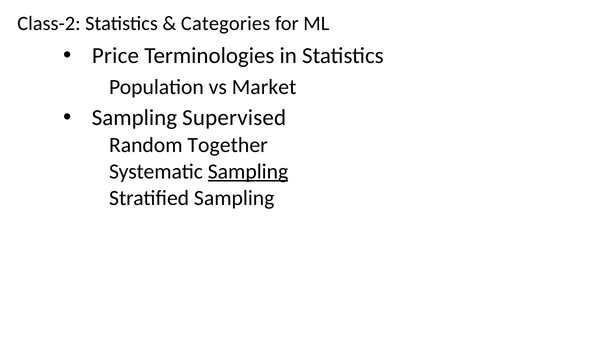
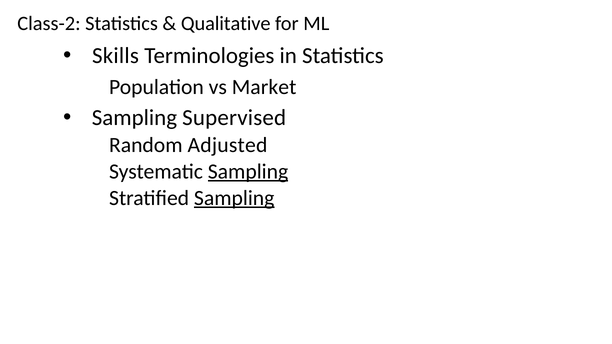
Categories: Categories -> Qualitative
Price: Price -> Skills
Together: Together -> Adjusted
Sampling at (234, 198) underline: none -> present
